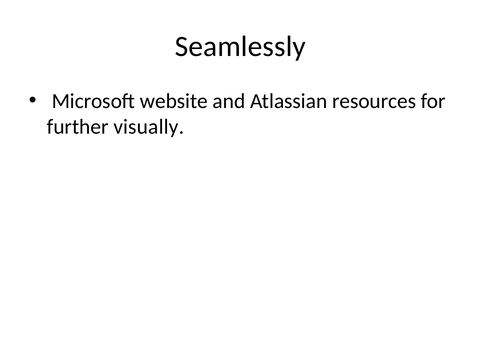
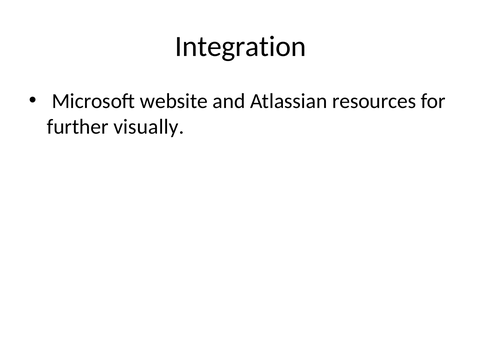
Seamlessly: Seamlessly -> Integration
